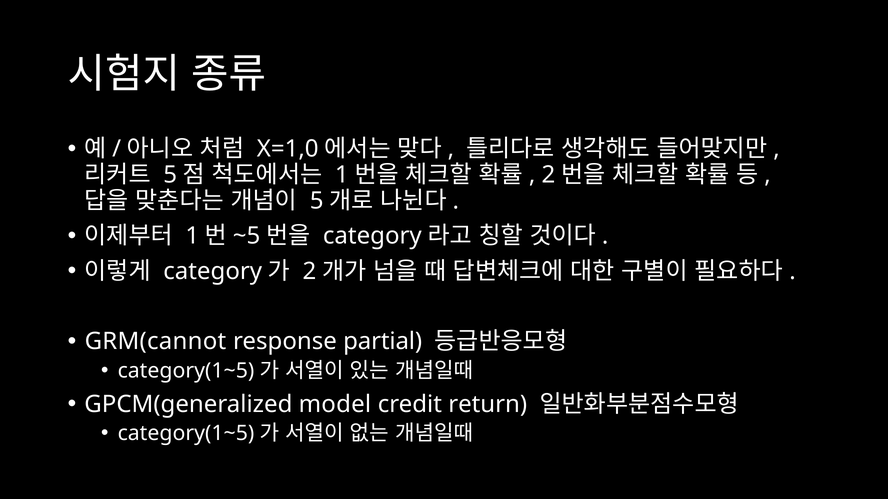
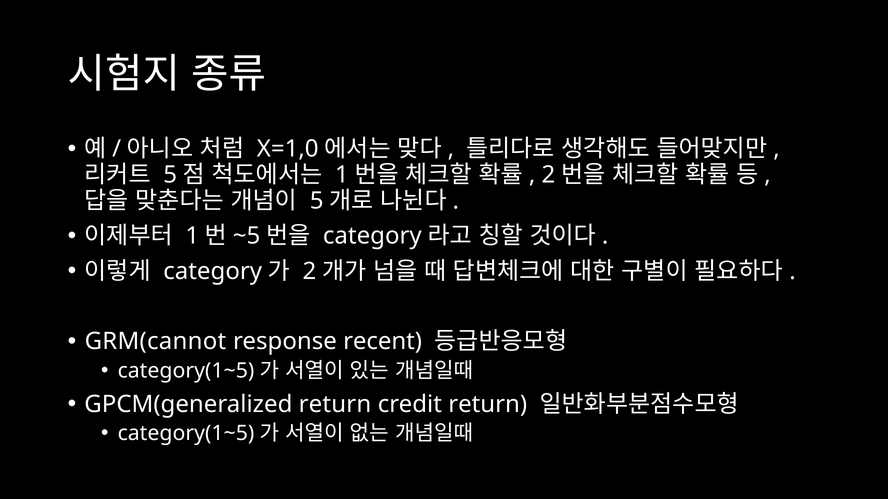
partial: partial -> recent
GPCM(generalized model: model -> return
